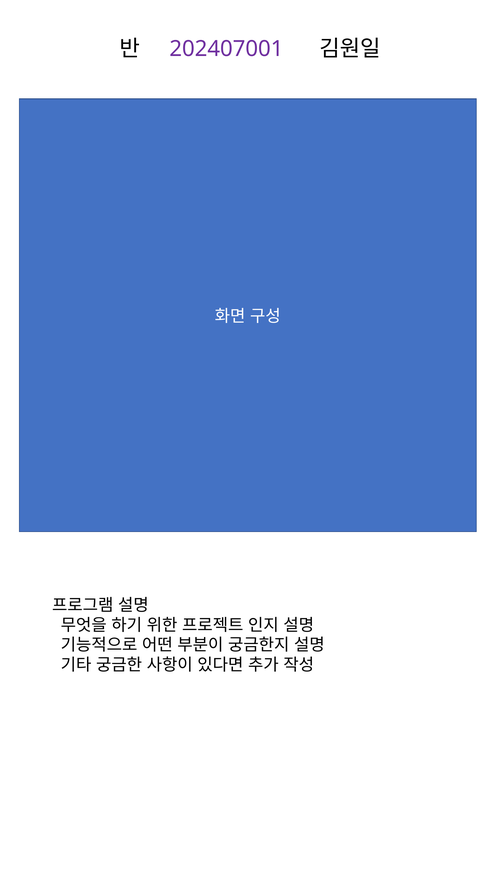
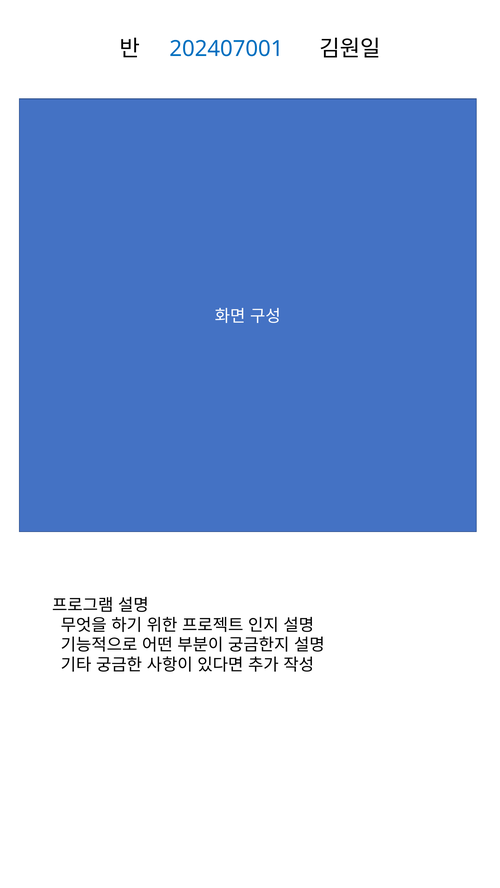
202407001 colour: purple -> blue
